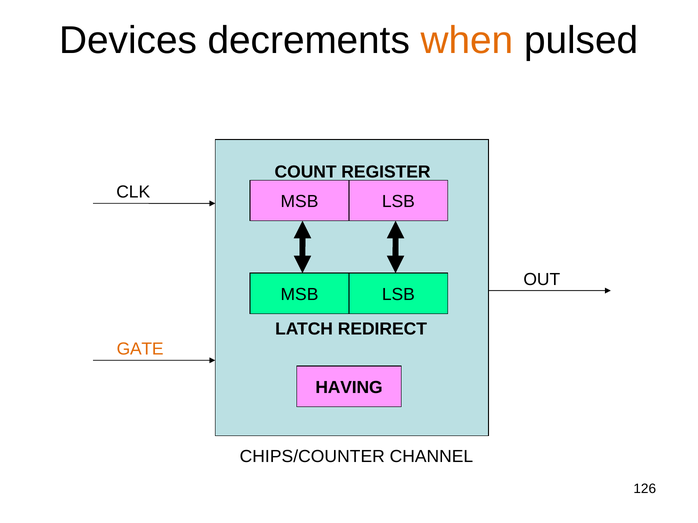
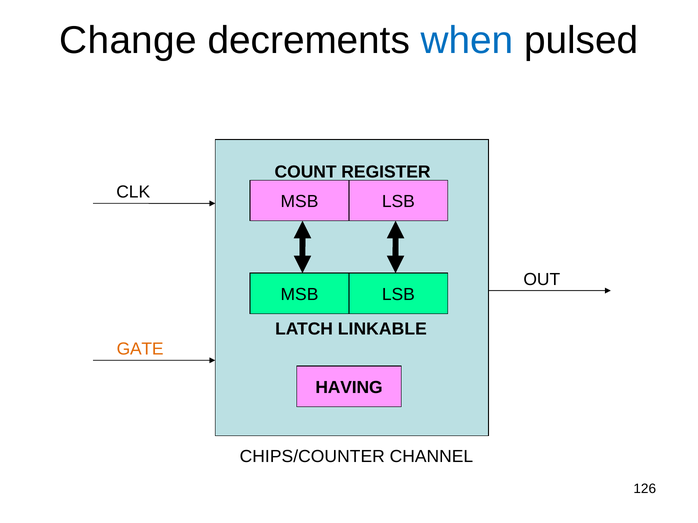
Devices: Devices -> Change
when colour: orange -> blue
REDIRECT: REDIRECT -> LINKABLE
